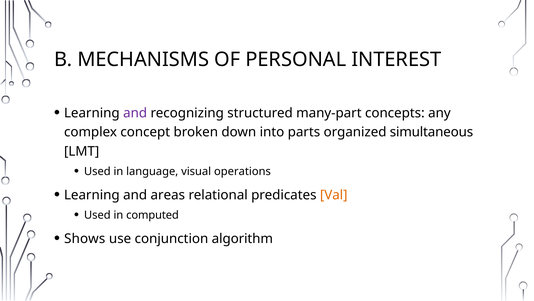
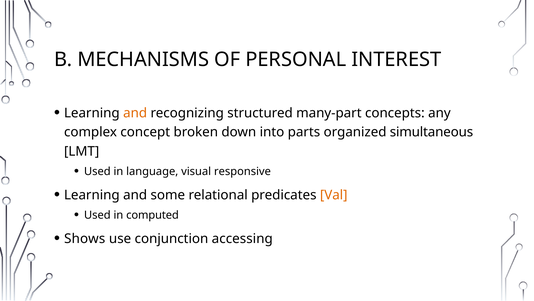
and at (135, 113) colour: purple -> orange
operations: operations -> responsive
areas: areas -> some
algorithm: algorithm -> accessing
